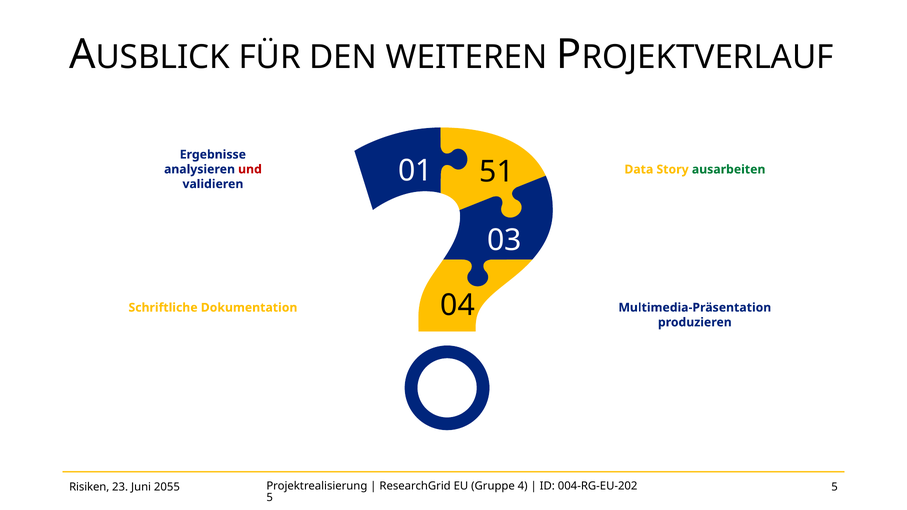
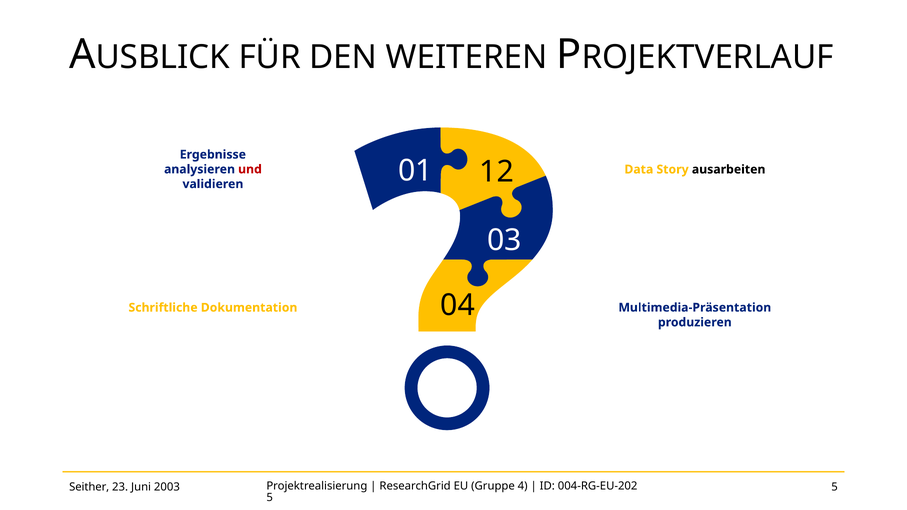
51: 51 -> 12
ausarbeiten colour: green -> black
Risiken: Risiken -> Seither
2055: 2055 -> 2003
